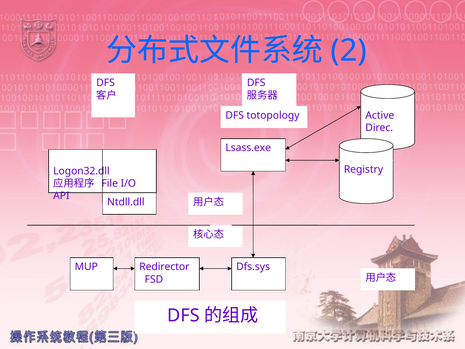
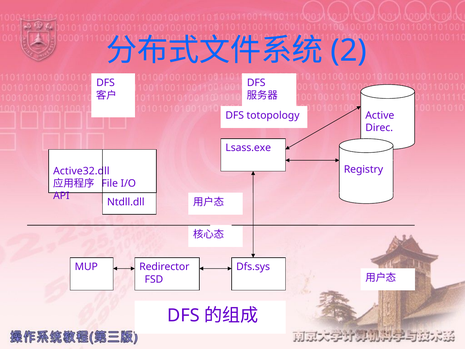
Logon32.dll: Logon32.dll -> Active32.dll
